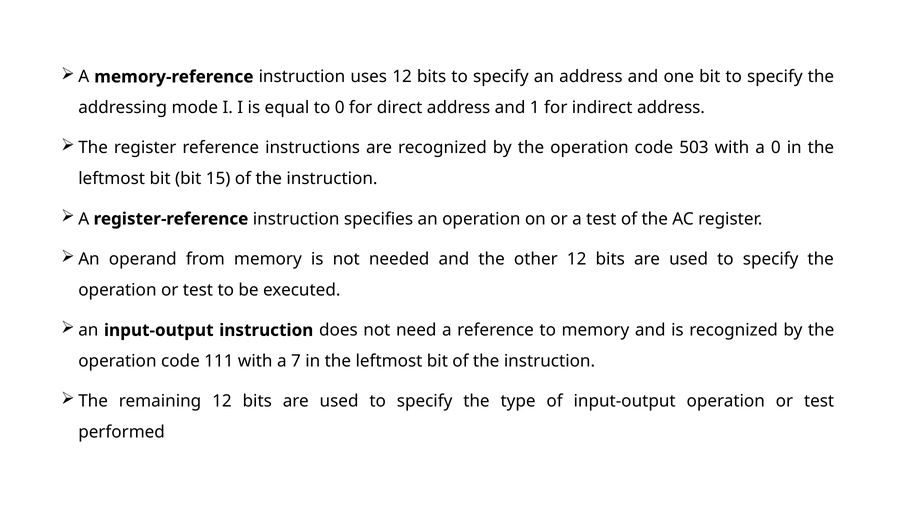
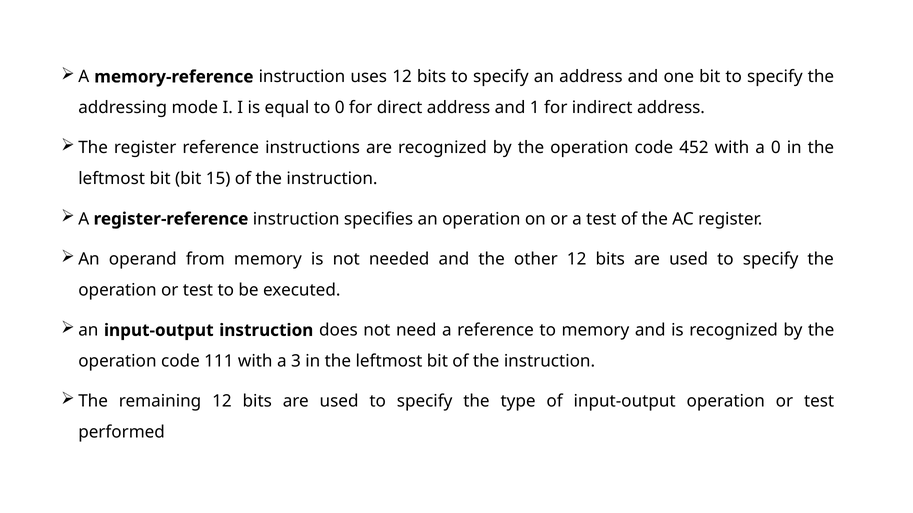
503: 503 -> 452
7: 7 -> 3
